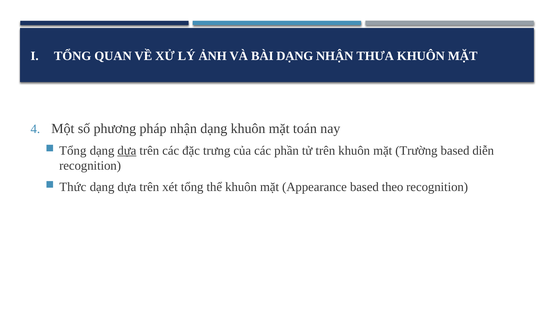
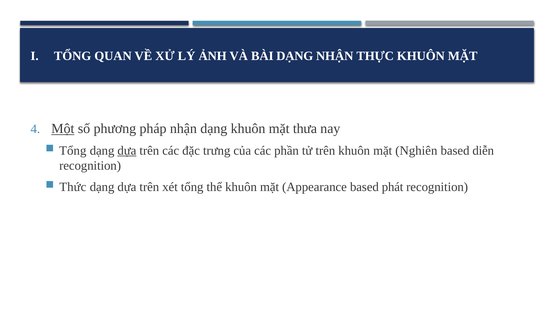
THƯA: THƯA -> THỰC
Một underline: none -> present
toán: toán -> thưa
Trường: Trường -> Nghiên
theo: theo -> phát
